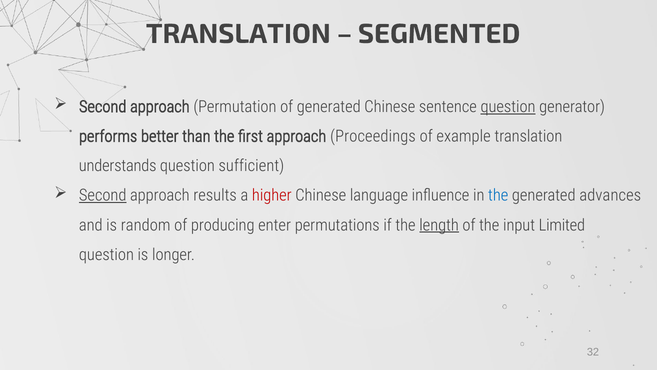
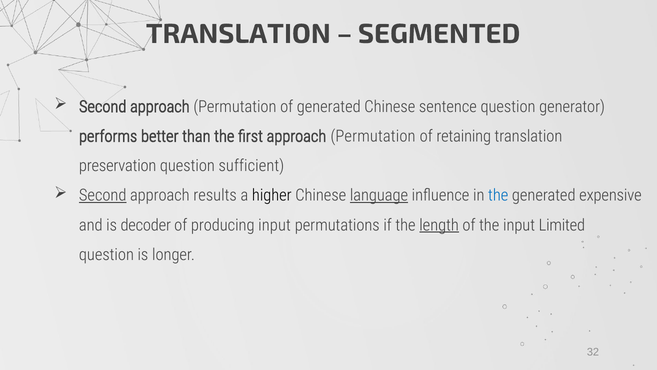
question at (508, 107) underline: present -> none
first approach Proceedings: Proceedings -> Permutation
example: example -> retaining
understands: understands -> preservation
higher colour: red -> black
language underline: none -> present
advances: advances -> expensive
random: random -> decoder
producing enter: enter -> input
